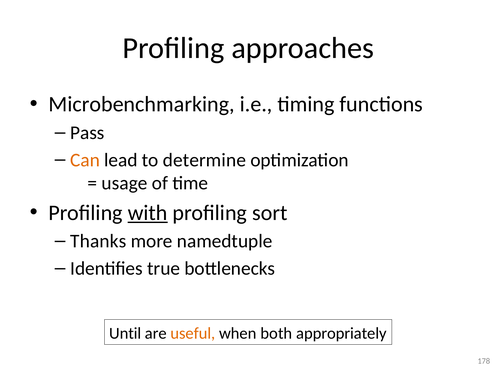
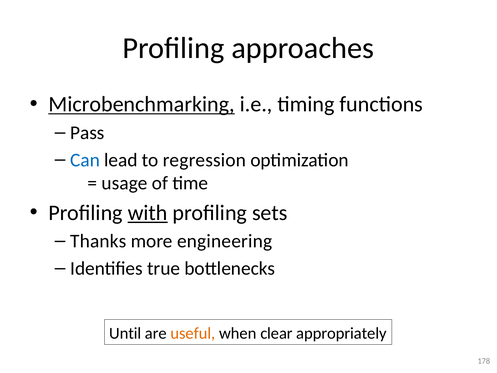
Microbenchmarking underline: none -> present
Can colour: orange -> blue
determine: determine -> regression
sort: sort -> sets
namedtuple: namedtuple -> engineering
both: both -> clear
